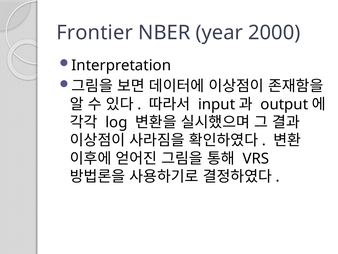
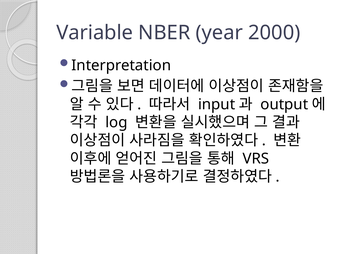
Frontier: Frontier -> Variable
